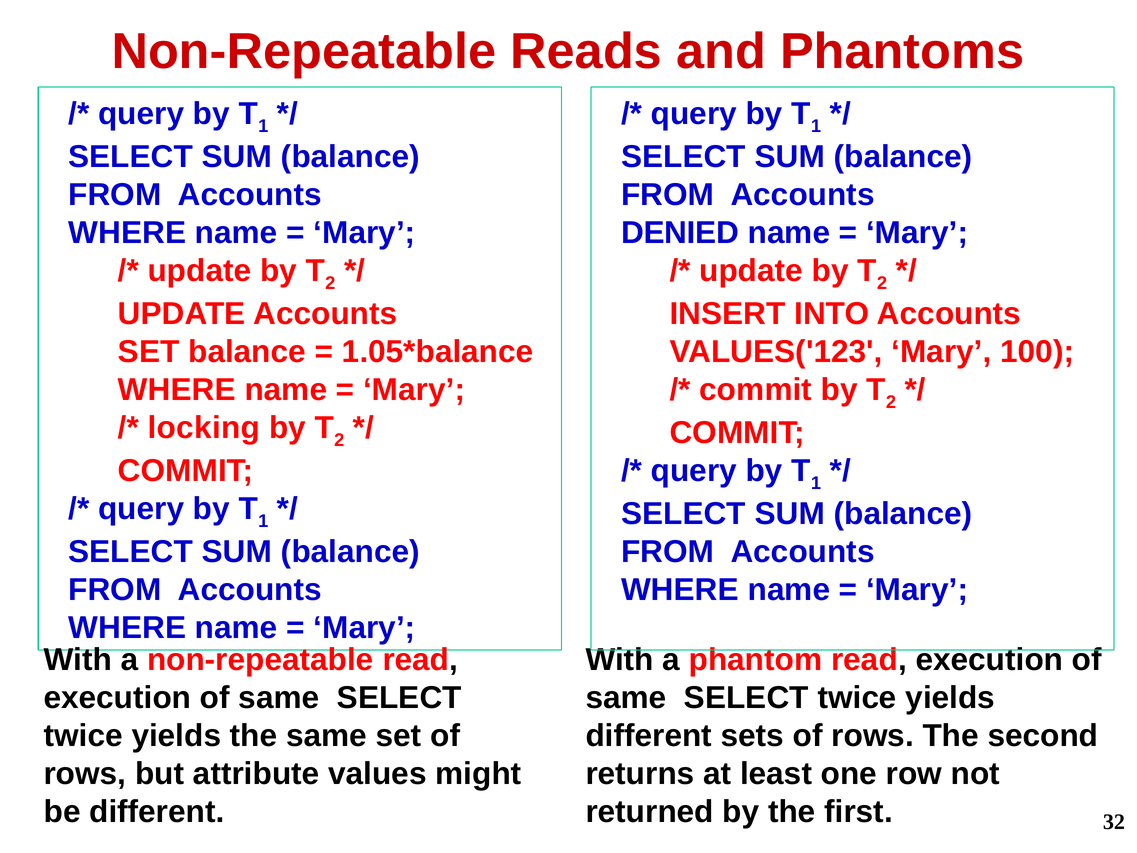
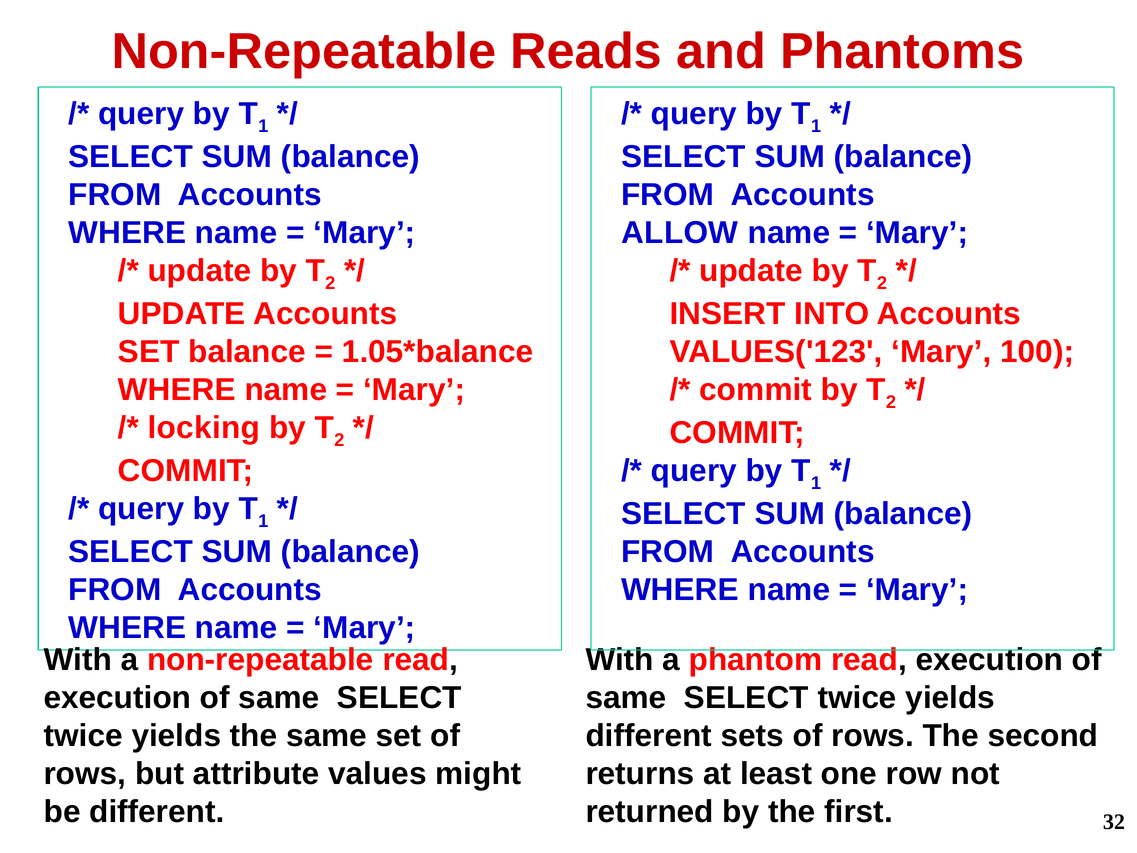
DENIED: DENIED -> ALLOW
